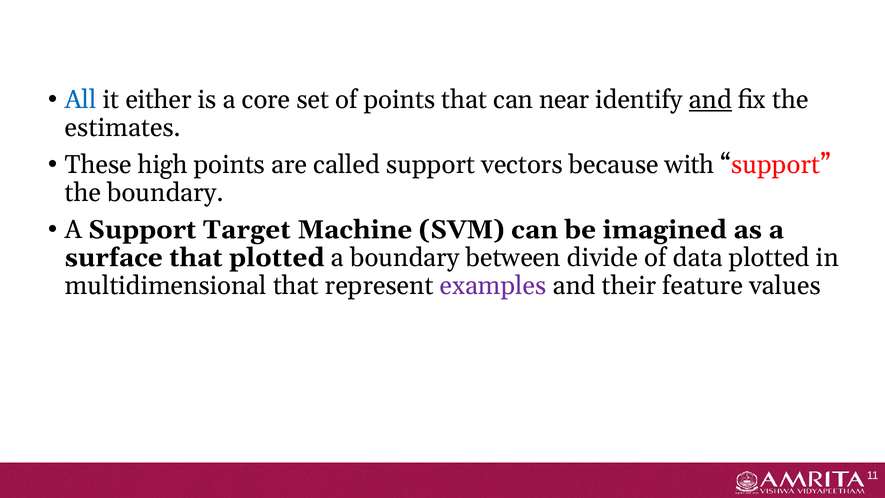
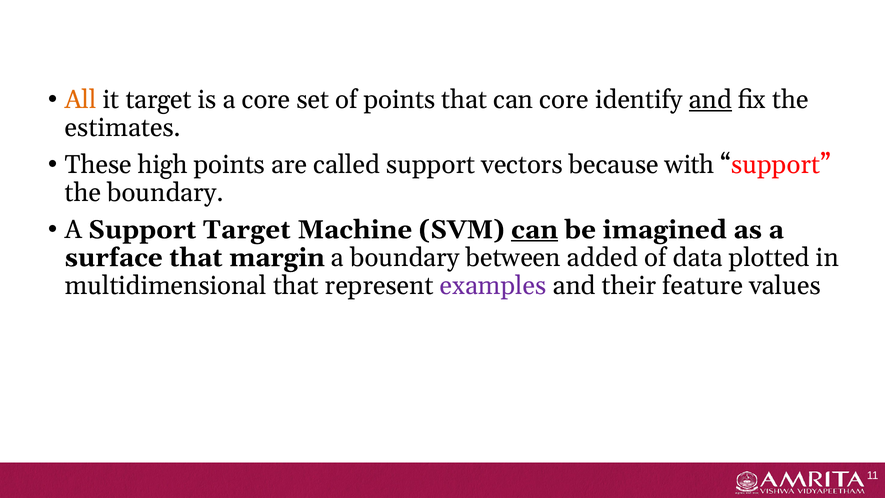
All colour: blue -> orange
it either: either -> target
can near: near -> core
can at (535, 230) underline: none -> present
that plotted: plotted -> margin
divide: divide -> added
